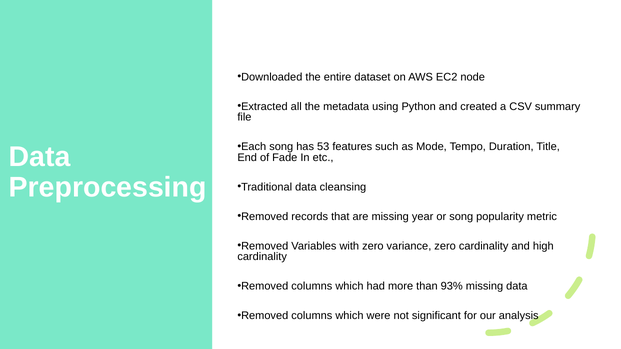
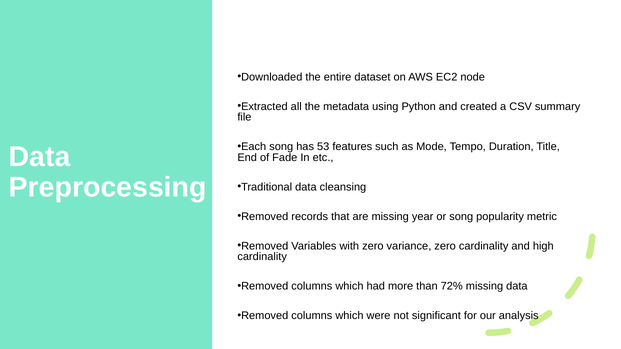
93%: 93% -> 72%
